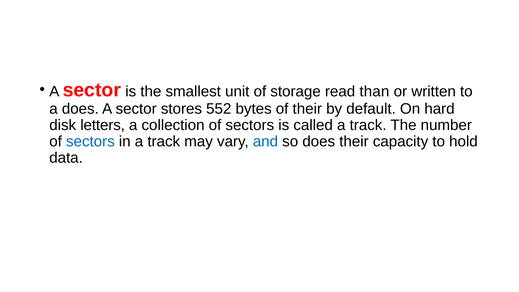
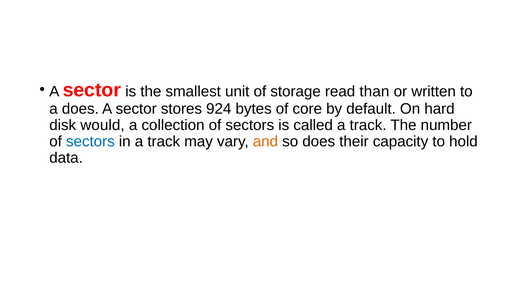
552: 552 -> 924
of their: their -> core
letters: letters -> would
and colour: blue -> orange
